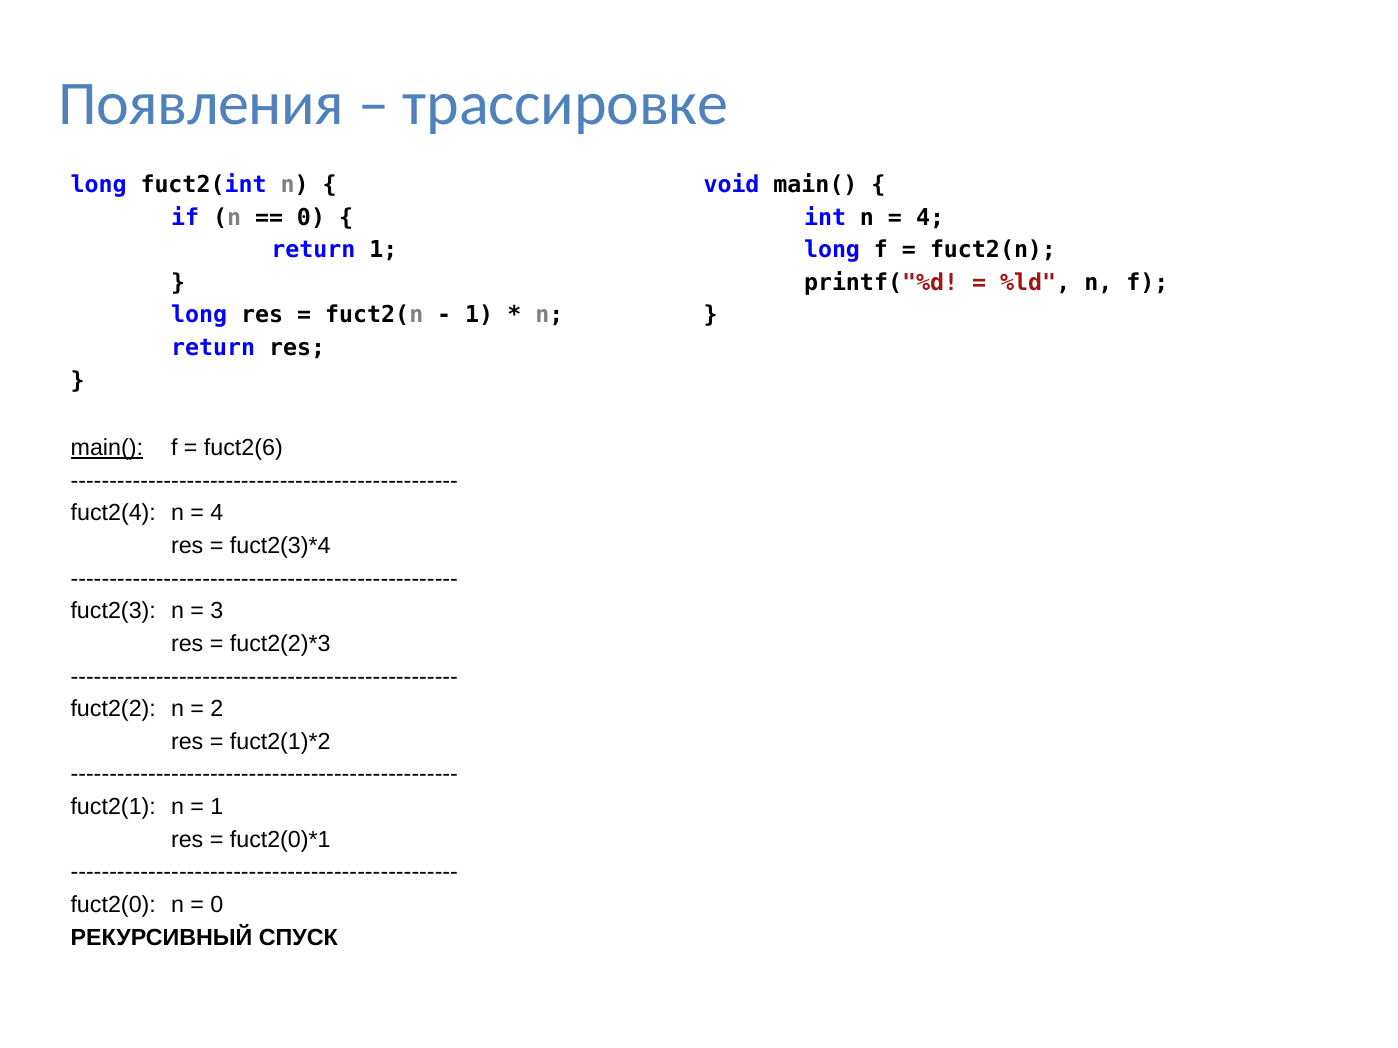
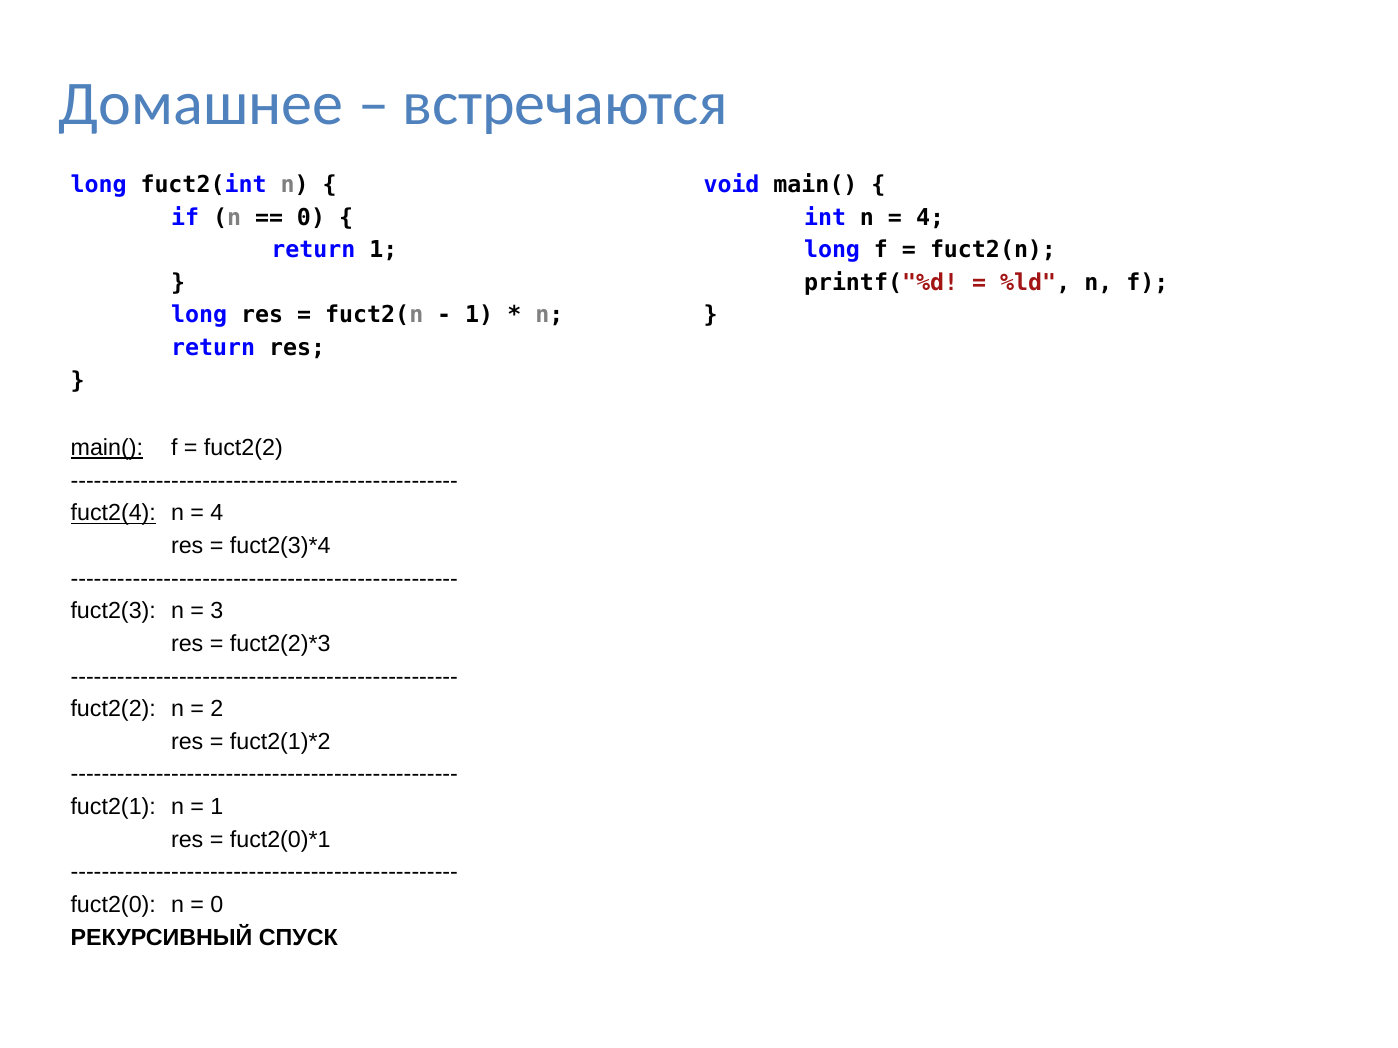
Появления: Появления -> Домашнее
трассировке: трассировке -> встречаются
fuct2(6 at (243, 448): fuct2(6 -> fuct2(2
fuct2(4 underline: none -> present
